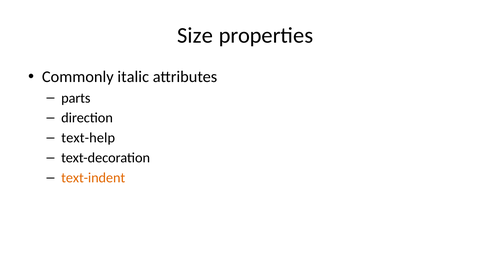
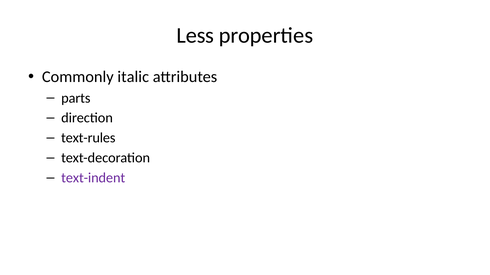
Size: Size -> Less
text-help: text-help -> text-rules
text-indent colour: orange -> purple
